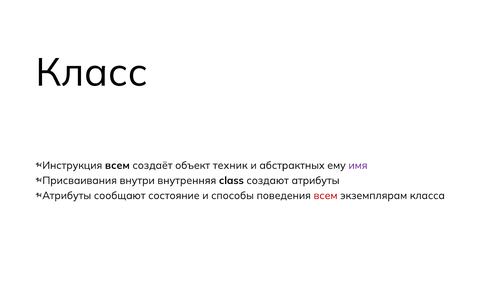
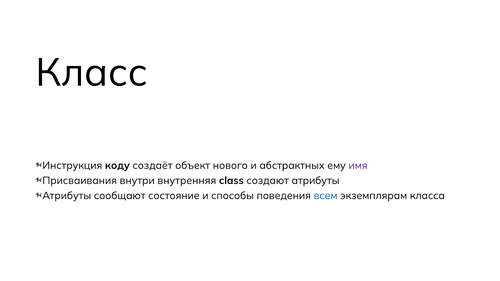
Инструкция всем: всем -> коду
техник: техник -> нового
всем at (326, 196) colour: red -> blue
